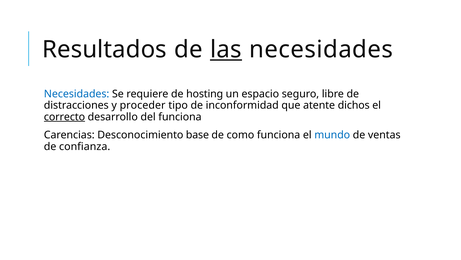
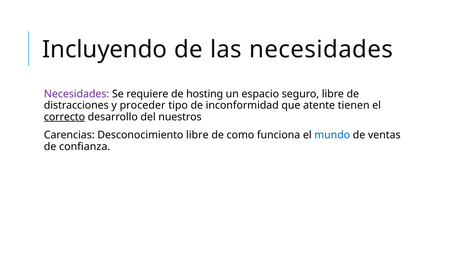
Resultados: Resultados -> Incluyendo
las underline: present -> none
Necesidades at (77, 94) colour: blue -> purple
dichos: dichos -> tienen
del funciona: funciona -> nuestros
Desconocimiento base: base -> libre
